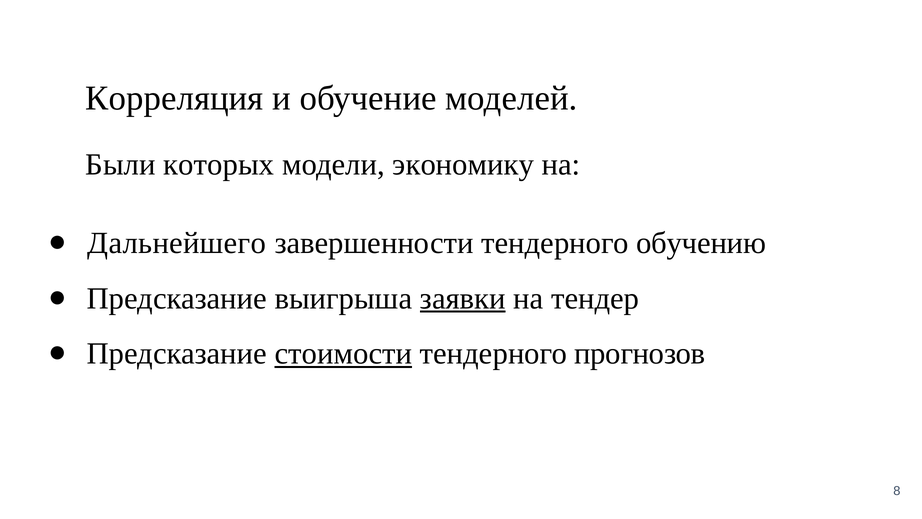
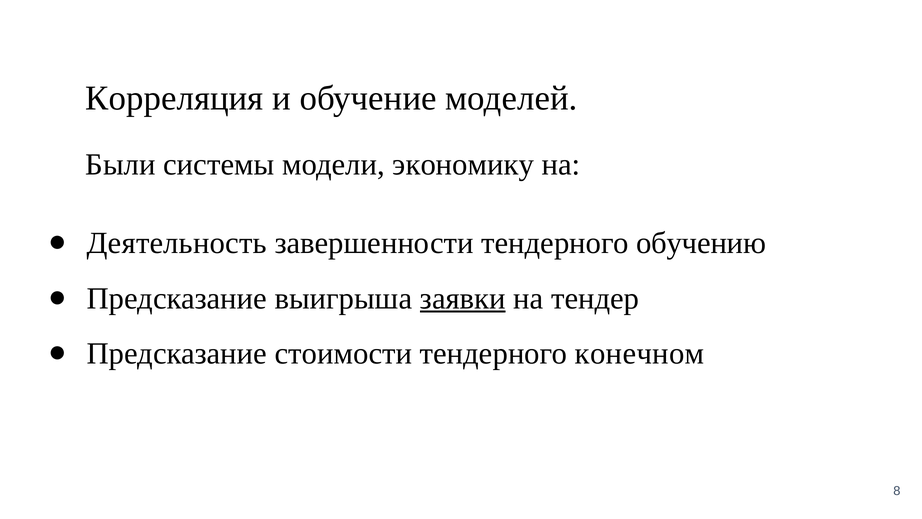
которых: которых -> системы
Дальнейшего: Дальнейшего -> Деятельность
стоимости underline: present -> none
прогнозов: прогнозов -> конечном
